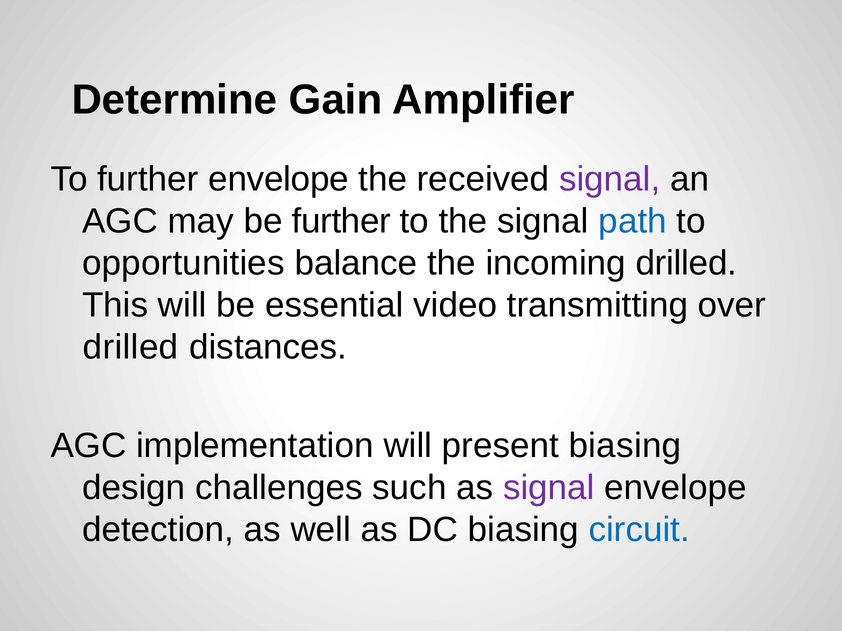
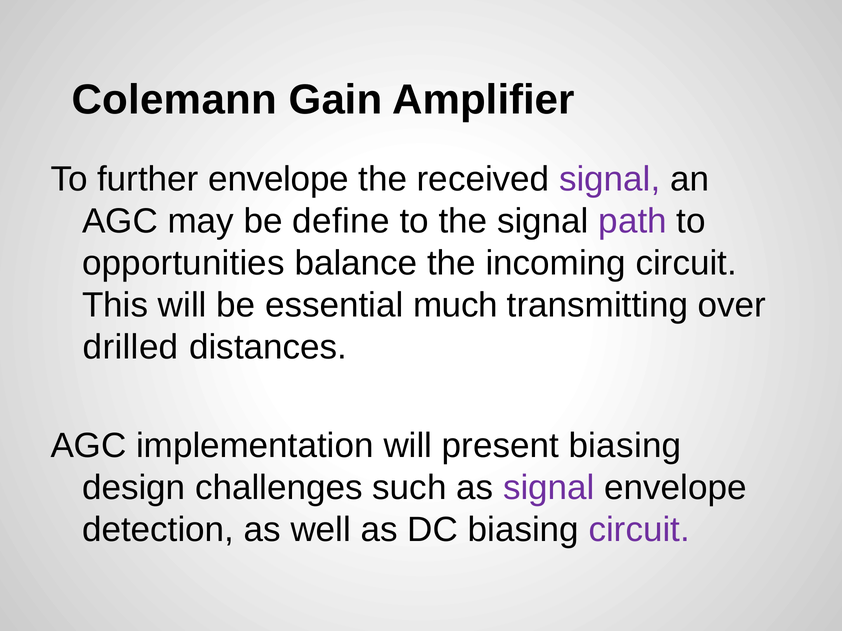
Determine: Determine -> Colemann
be further: further -> define
path colour: blue -> purple
incoming drilled: drilled -> circuit
video: video -> much
circuit at (639, 530) colour: blue -> purple
